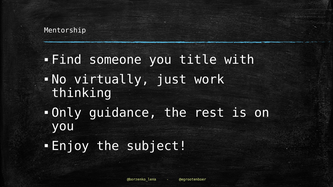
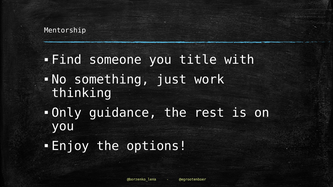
virtually: virtually -> something
subject: subject -> options
